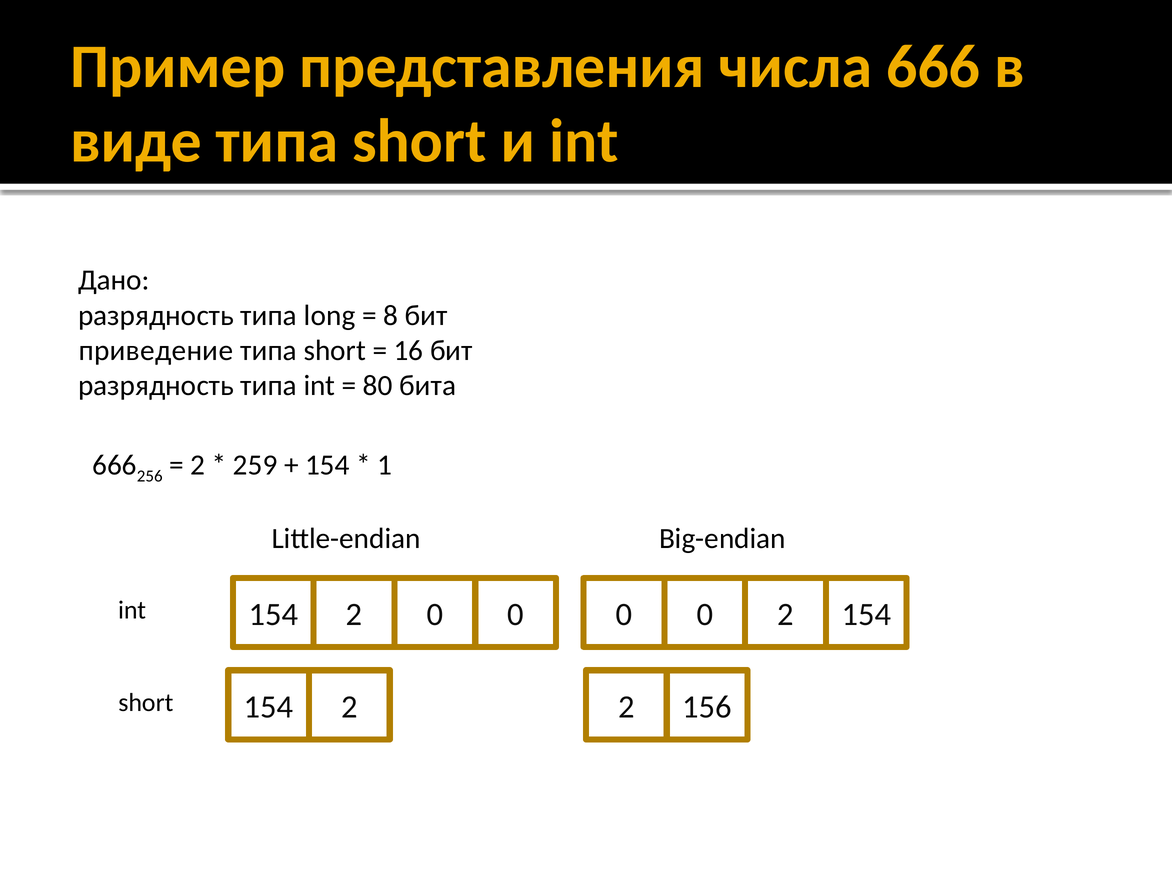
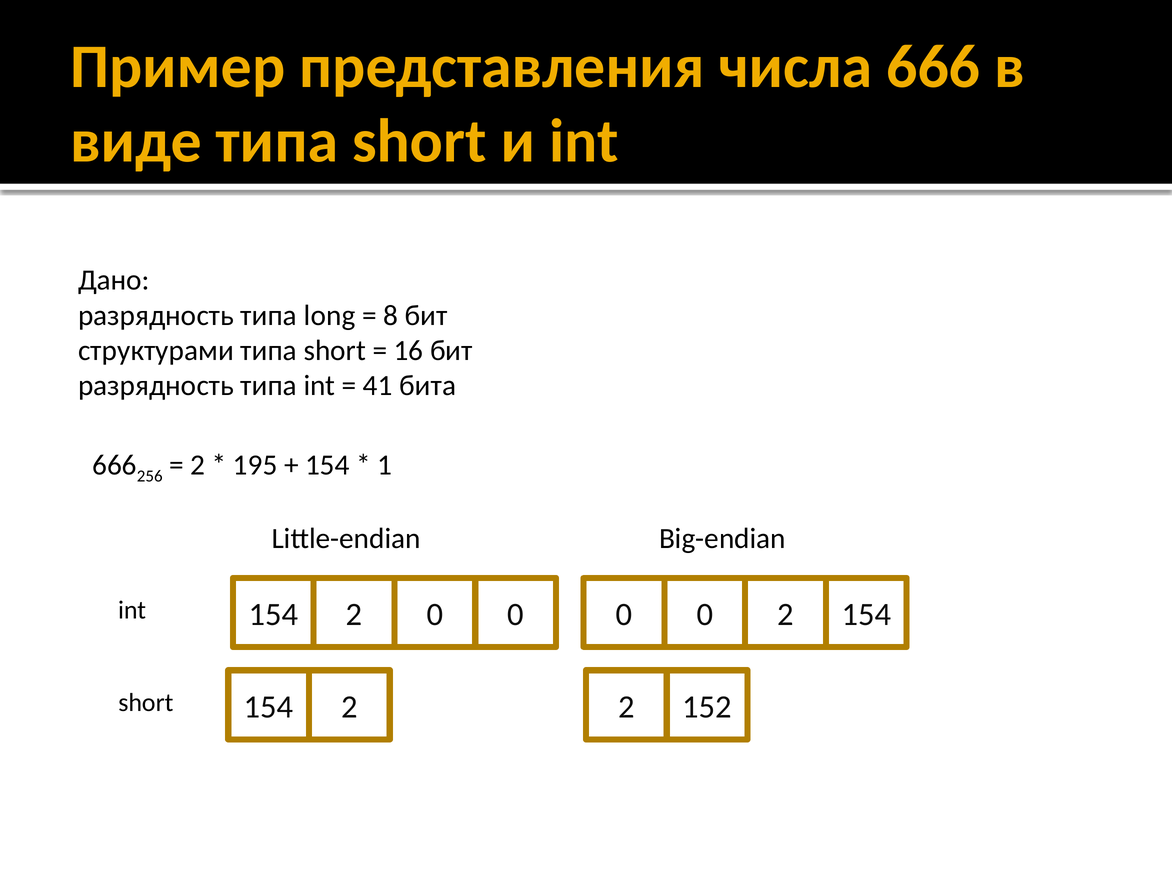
приведение: приведение -> структурами
80: 80 -> 41
259: 259 -> 195
156: 156 -> 152
